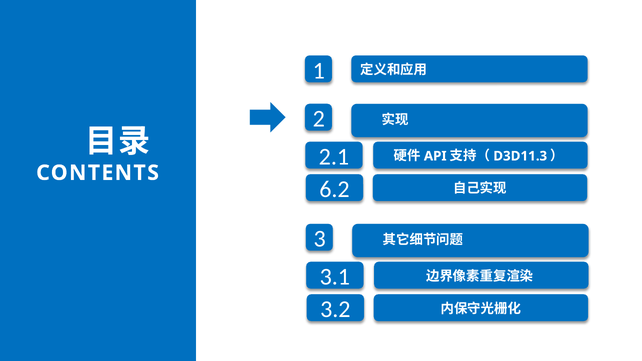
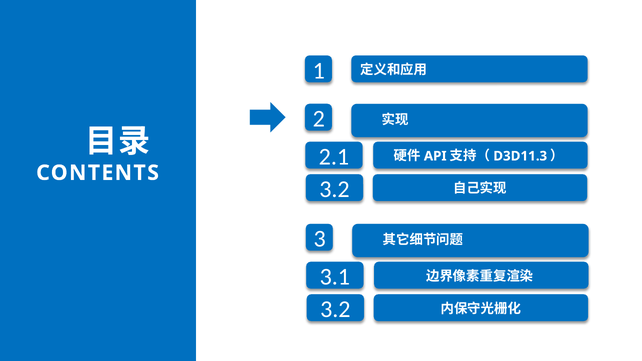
6.2 at (334, 189): 6.2 -> 3.2
